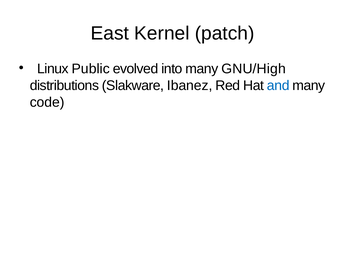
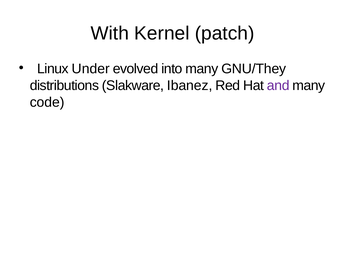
East: East -> With
Public: Public -> Under
GNU/High: GNU/High -> GNU/They
and colour: blue -> purple
